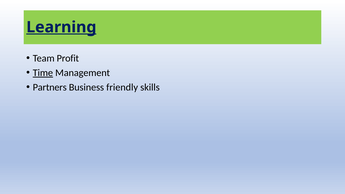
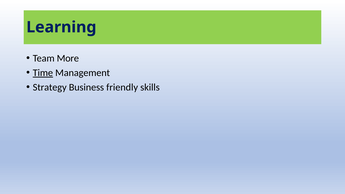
Learning underline: present -> none
Profit: Profit -> More
Partners: Partners -> Strategy
